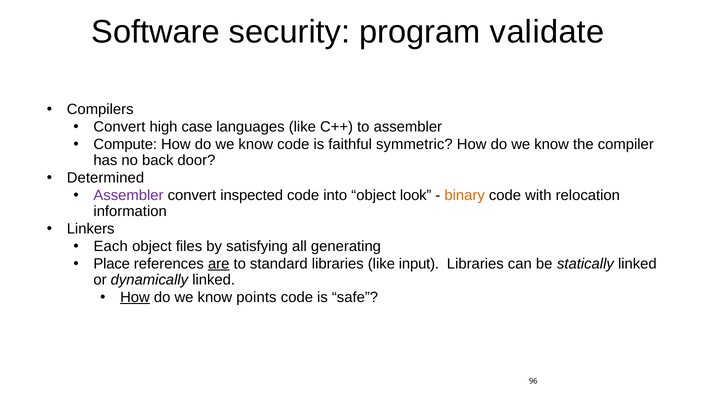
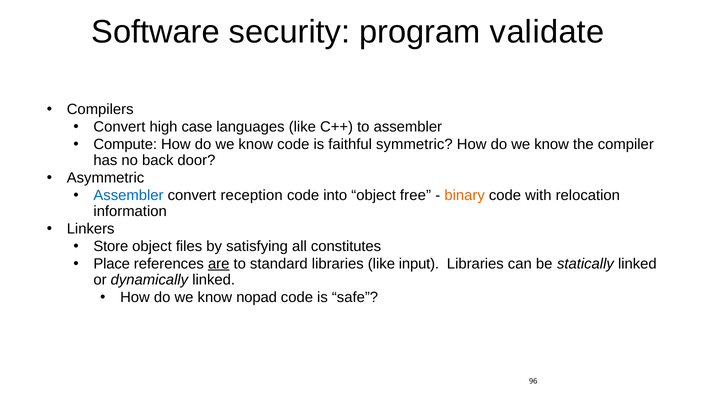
Determined: Determined -> Asymmetric
Assembler at (129, 195) colour: purple -> blue
inspected: inspected -> reception
look: look -> free
Each: Each -> Store
generating: generating -> constitutes
How at (135, 297) underline: present -> none
points: points -> nopad
